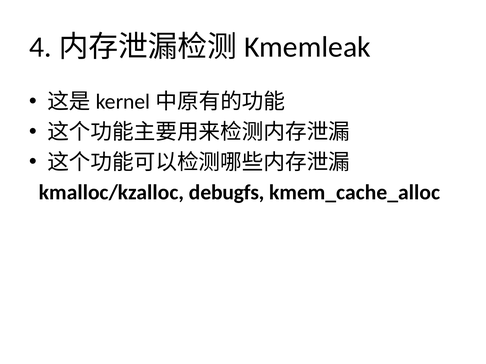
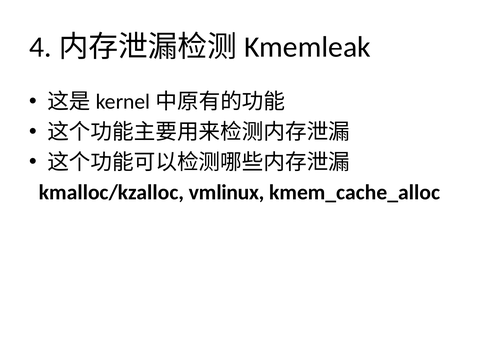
debugfs: debugfs -> vmlinux
